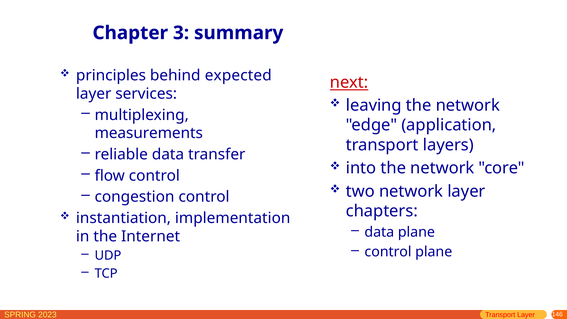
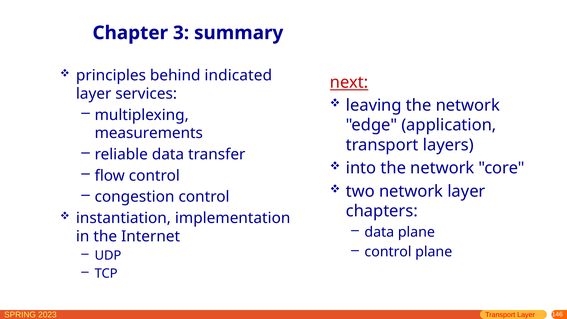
expected: expected -> indicated
